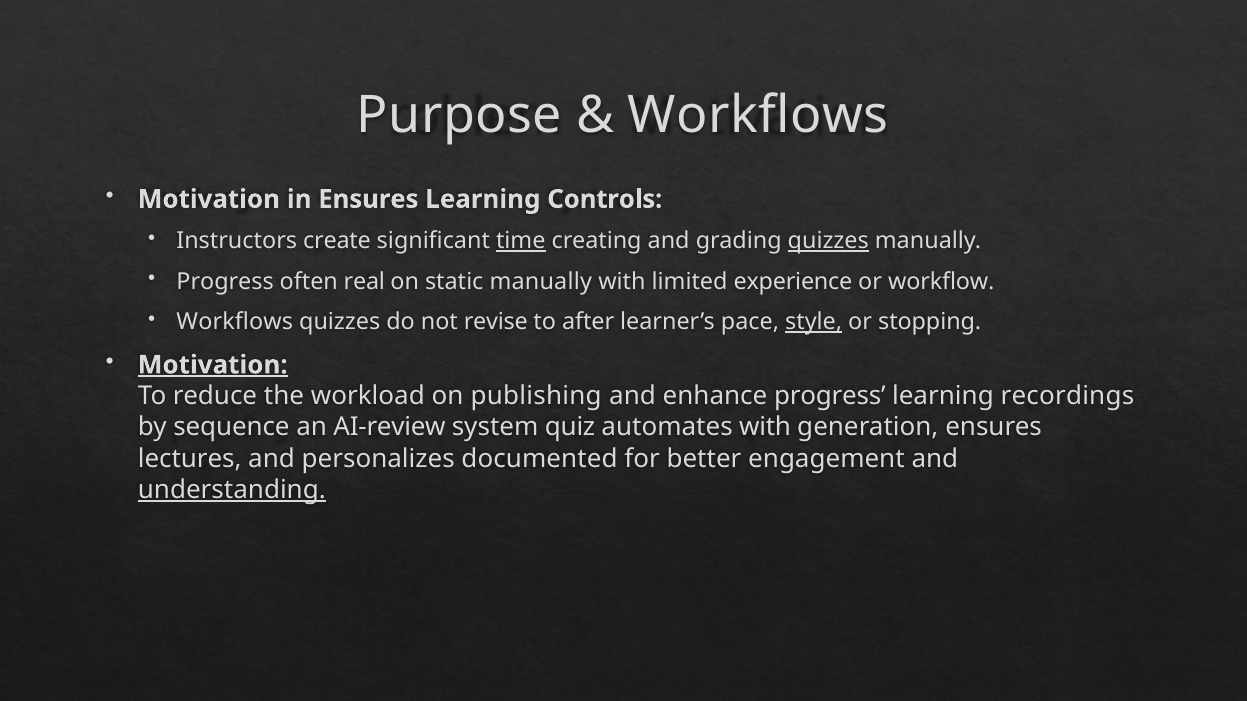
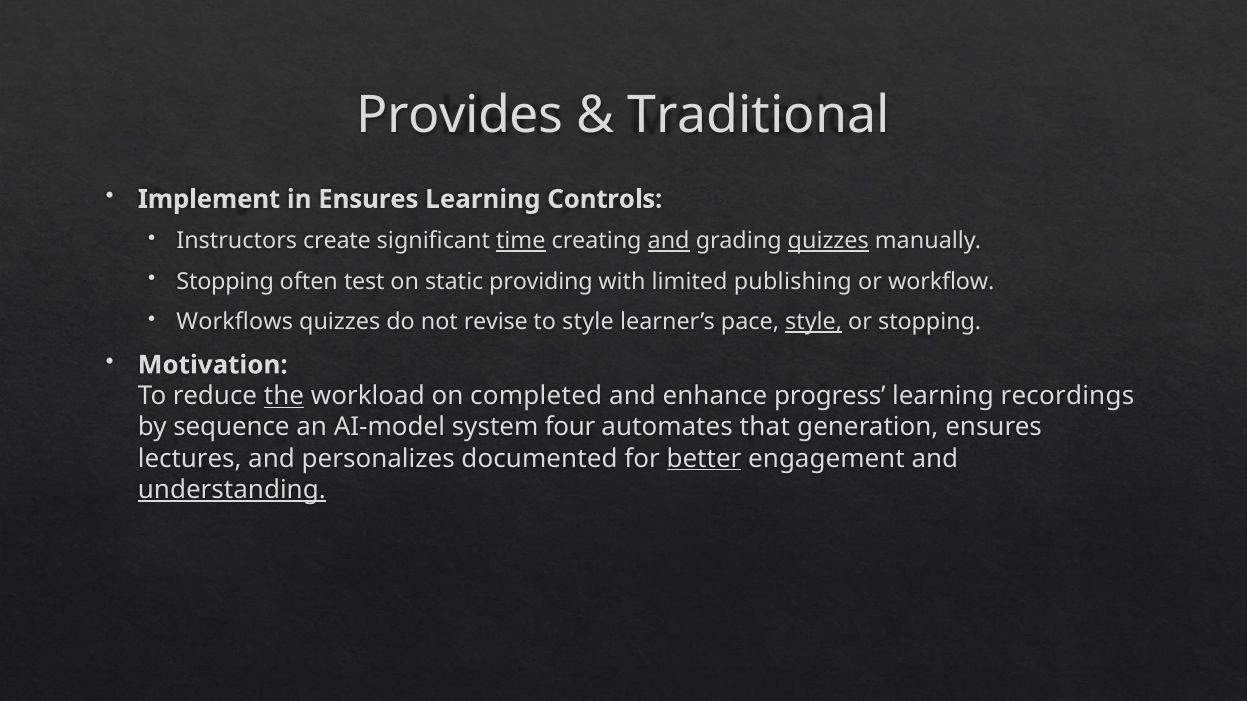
Purpose: Purpose -> Provides
Workflows at (758, 116): Workflows -> Traditional
Motivation at (209, 199): Motivation -> Implement
and at (669, 241) underline: none -> present
Progress at (225, 282): Progress -> Stopping
real: real -> test
static manually: manually -> providing
experience: experience -> publishing
to after: after -> style
Motivation at (213, 365) underline: present -> none
the underline: none -> present
publishing: publishing -> completed
AI-review: AI-review -> AI-model
quiz: quiz -> four
automates with: with -> that
better underline: none -> present
